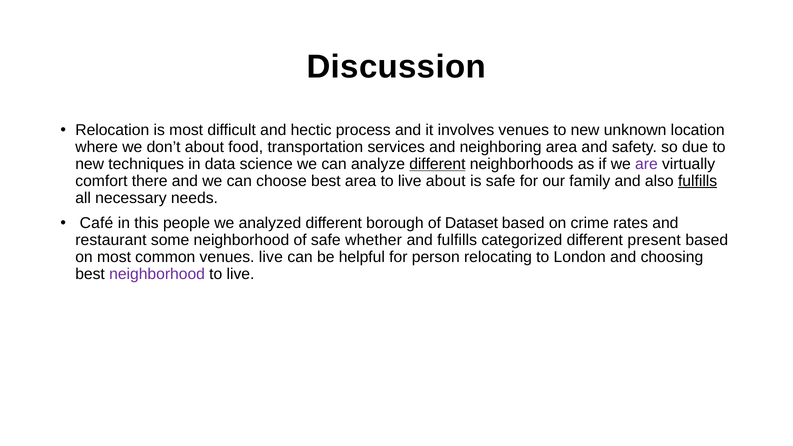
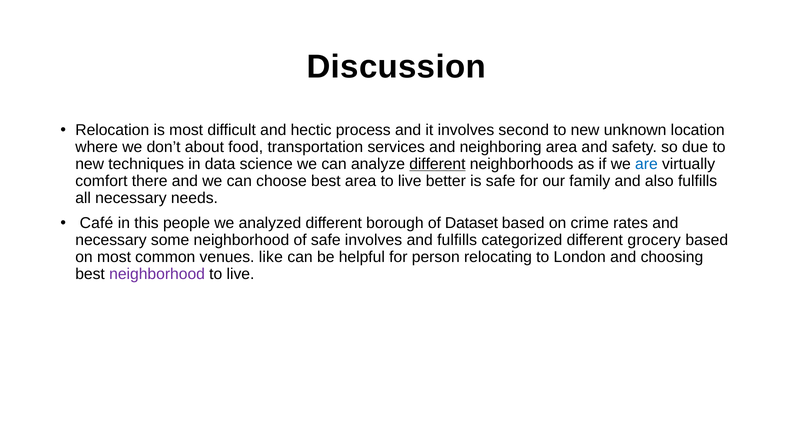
involves venues: venues -> second
are colour: purple -> blue
live about: about -> better
fulfills at (698, 181) underline: present -> none
restaurant at (111, 240): restaurant -> necessary
safe whether: whether -> involves
present: present -> grocery
venues live: live -> like
